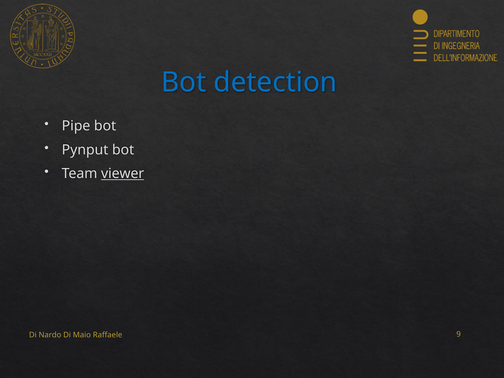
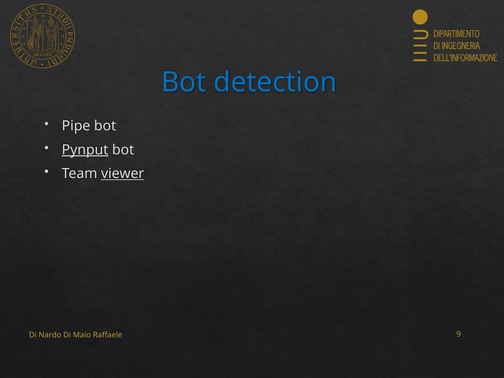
Pynput underline: none -> present
